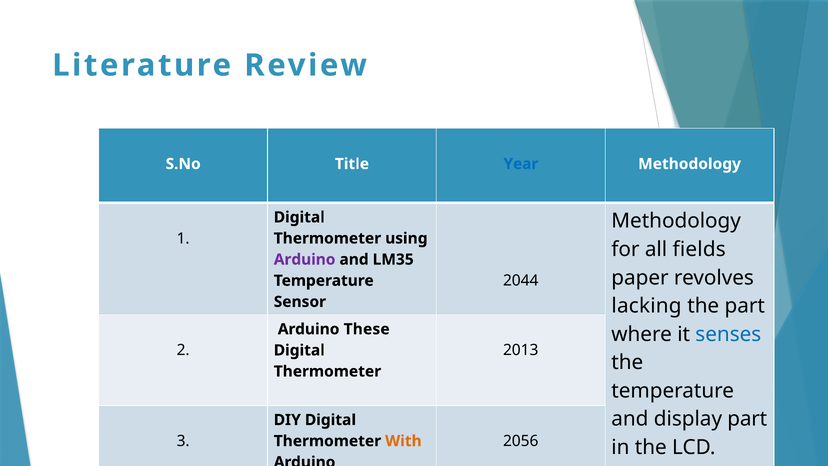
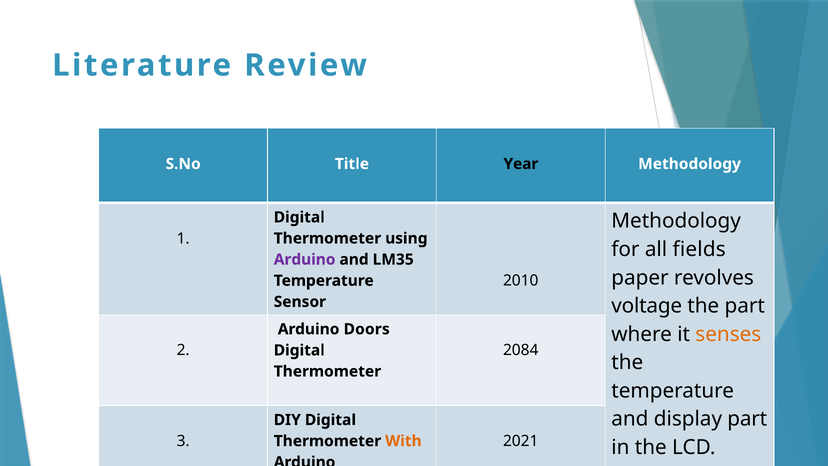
Year colour: blue -> black
2044: 2044 -> 2010
lacking: lacking -> voltage
These: These -> Doors
senses colour: blue -> orange
2013: 2013 -> 2084
2056: 2056 -> 2021
